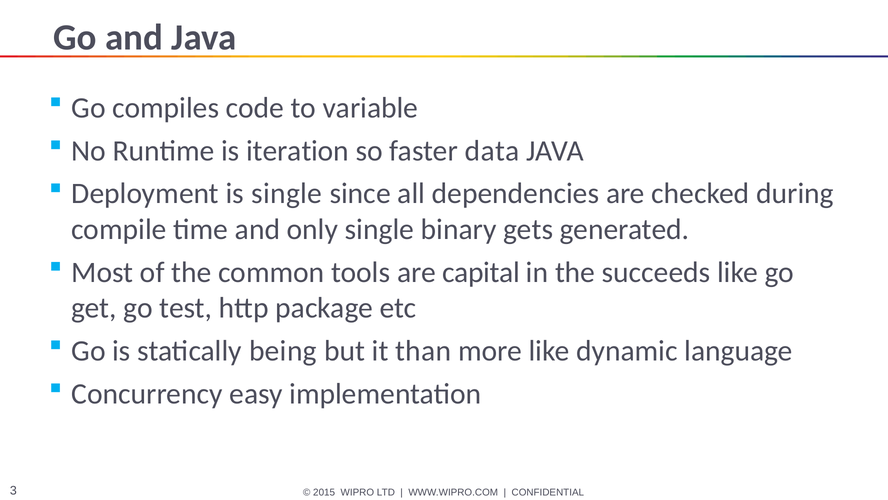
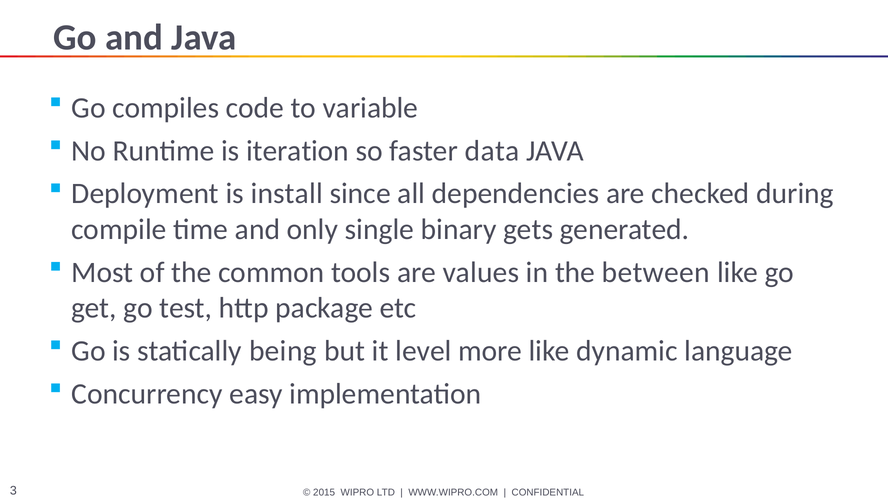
is single: single -> install
capital: capital -> values
succeeds: succeeds -> between
than: than -> level
